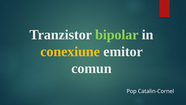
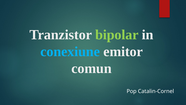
conexiune colour: yellow -> light blue
